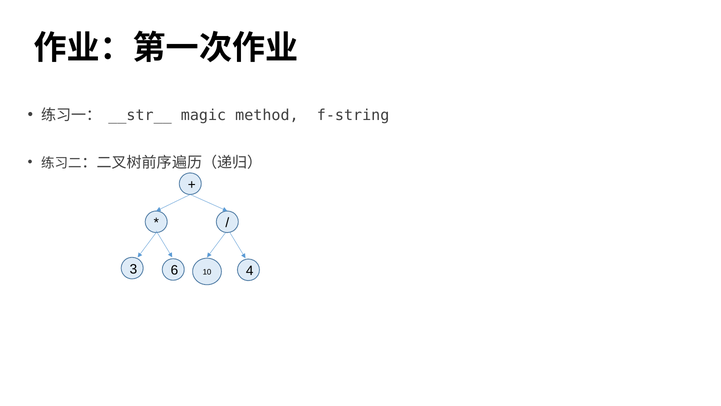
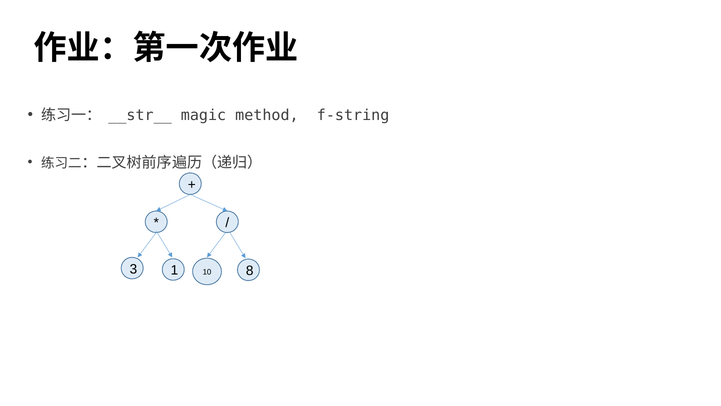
6: 6 -> 1
4: 4 -> 8
